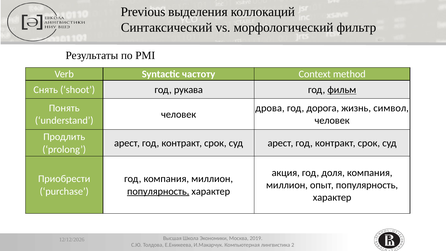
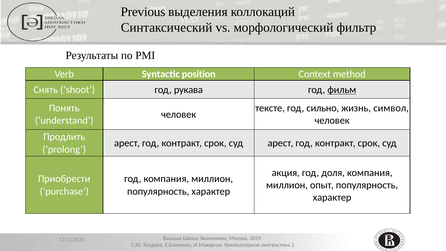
частоту: частоту -> position
дрова: дрова -> тексте
дорога: дорога -> сильно
популярность at (158, 191) underline: present -> none
